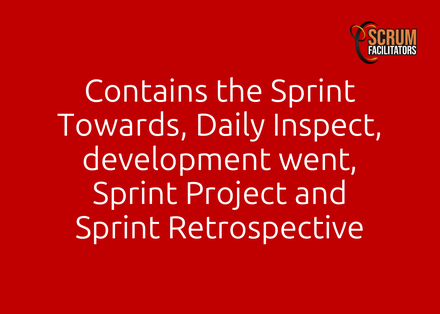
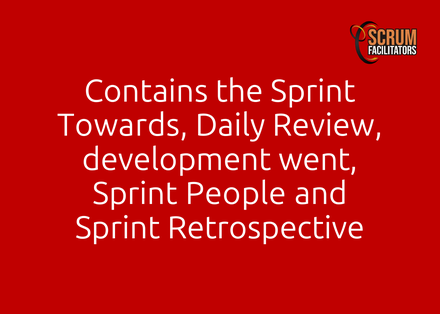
Inspect: Inspect -> Review
Project: Project -> People
